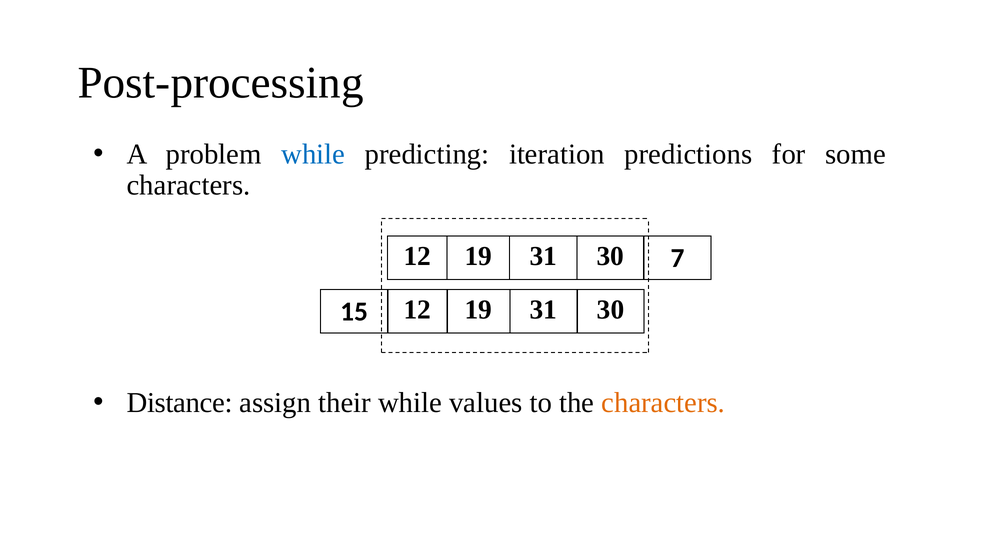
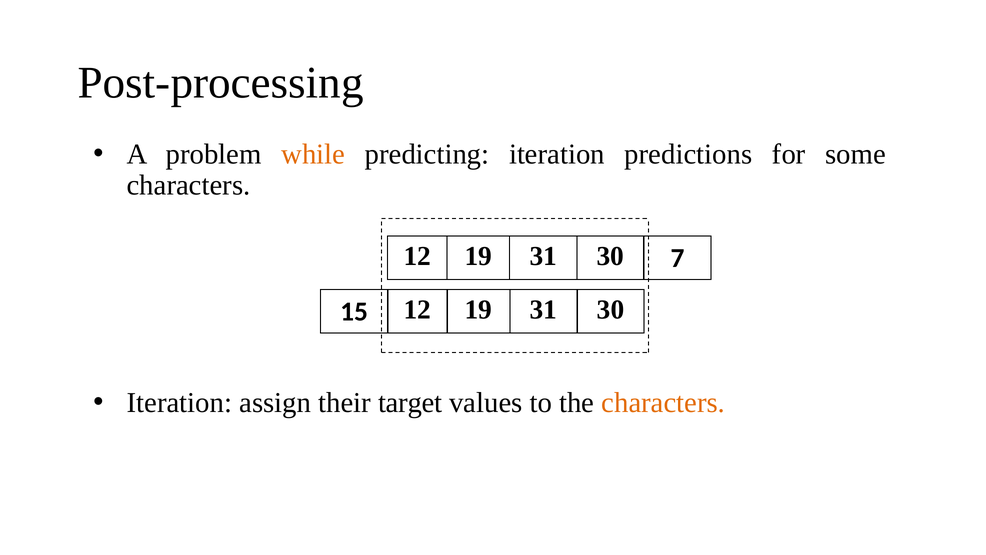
while at (313, 154) colour: blue -> orange
Distance at (180, 402): Distance -> Iteration
their while: while -> target
